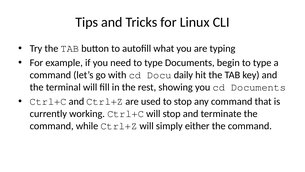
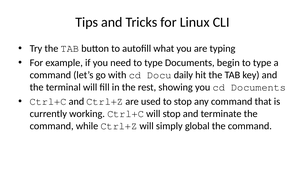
either: either -> global
